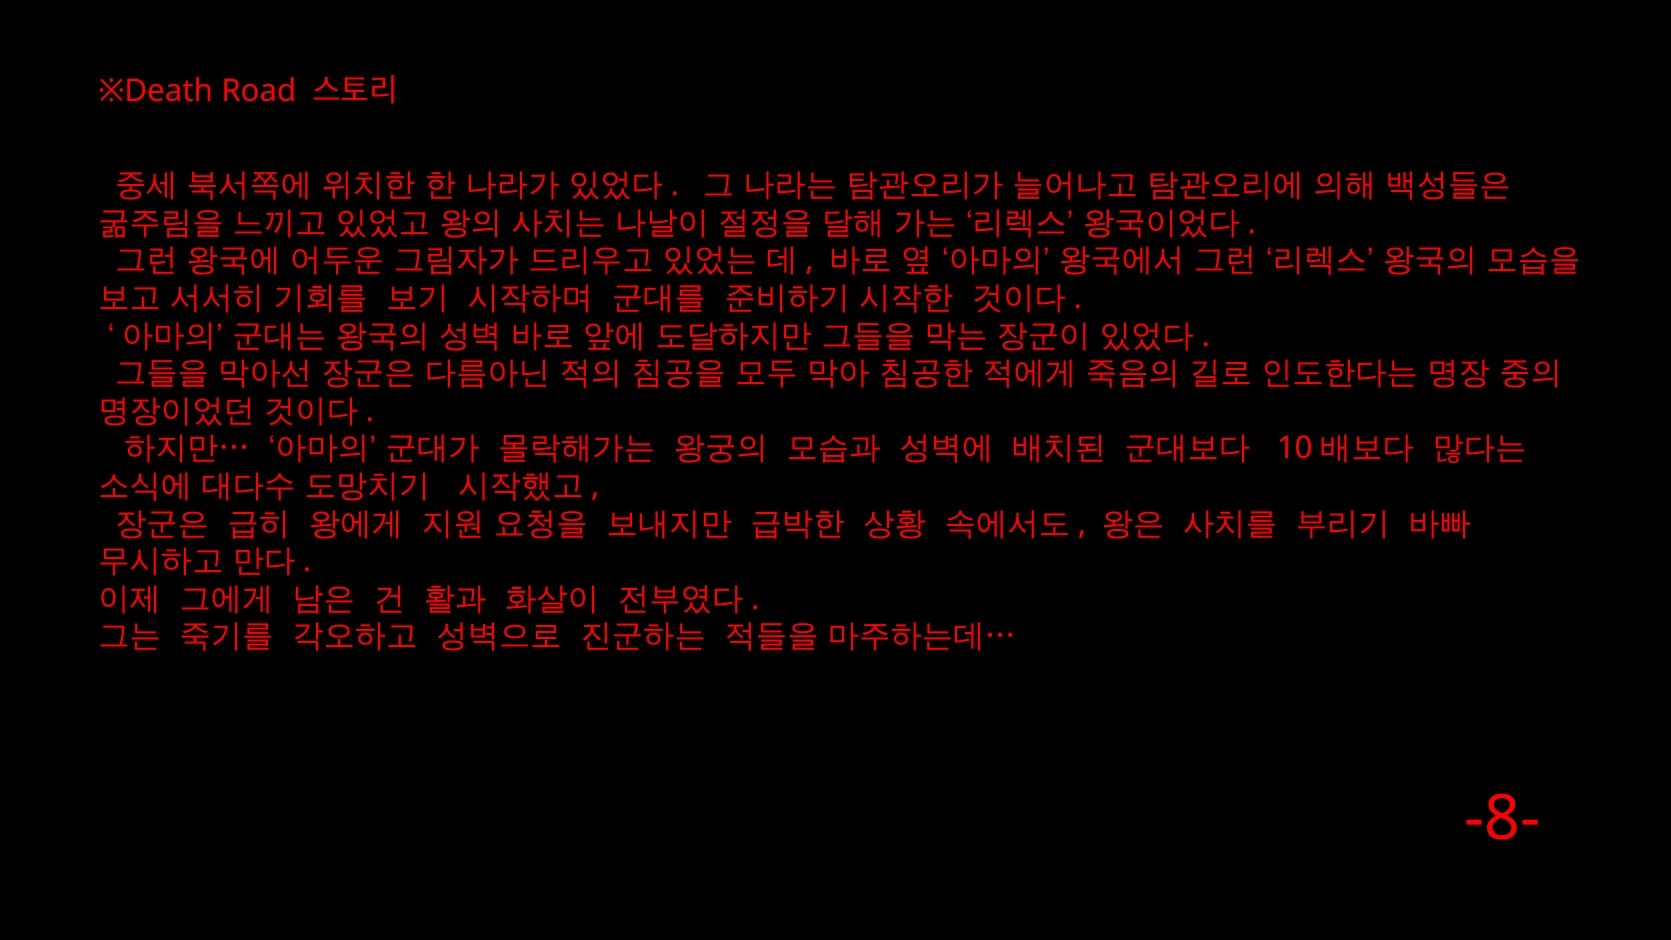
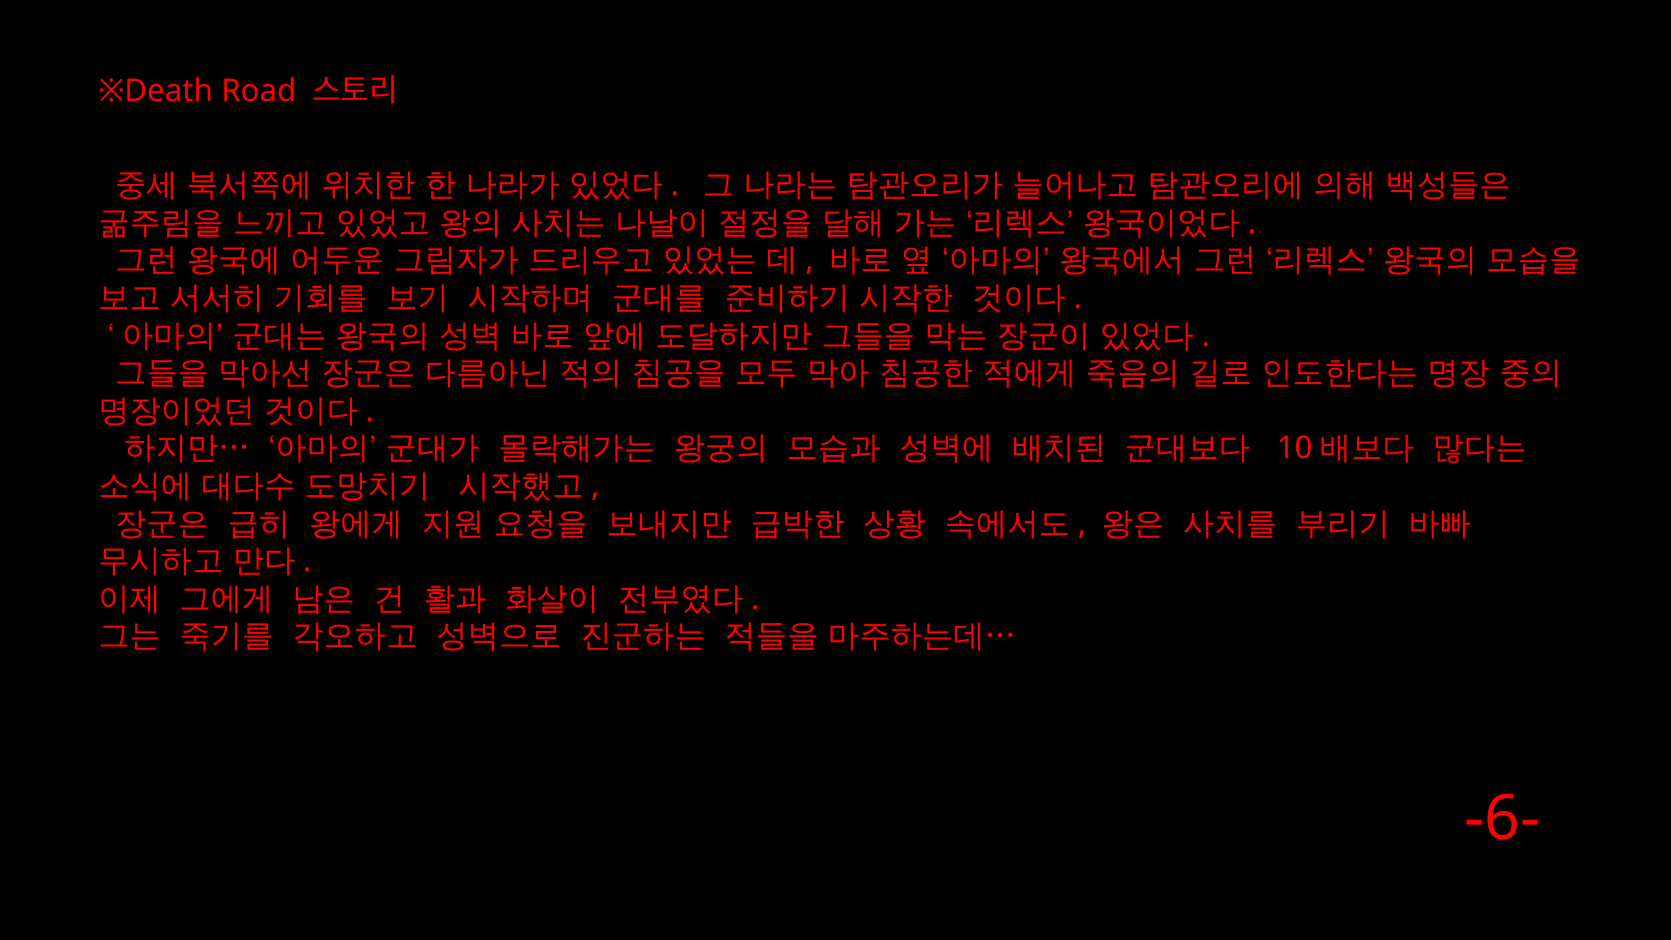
-8-: -8- -> -6-
